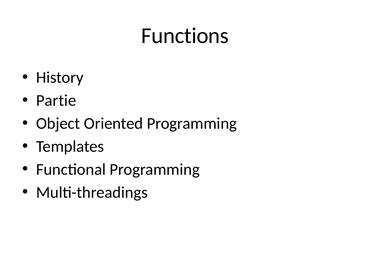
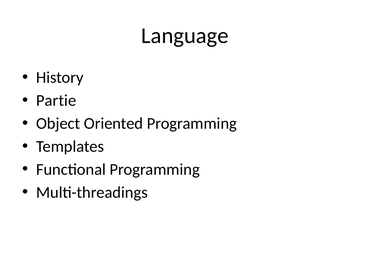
Functions: Functions -> Language
